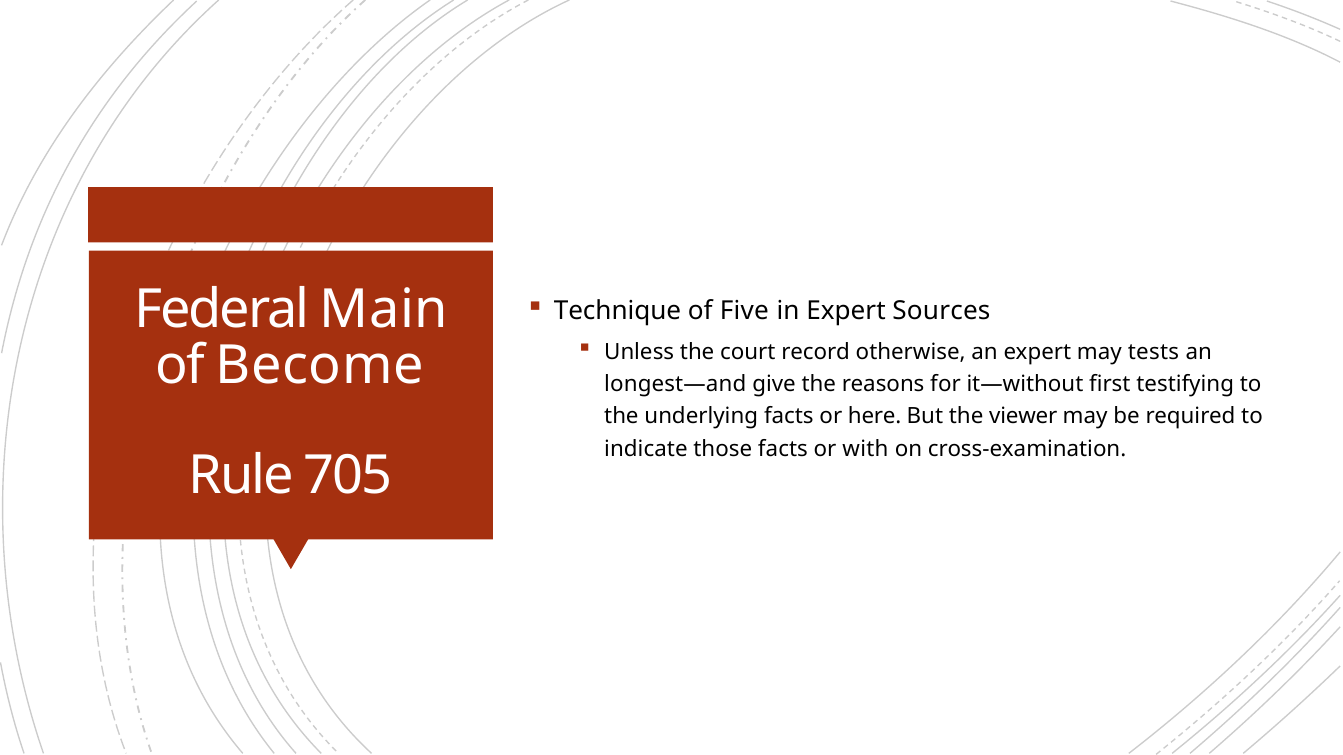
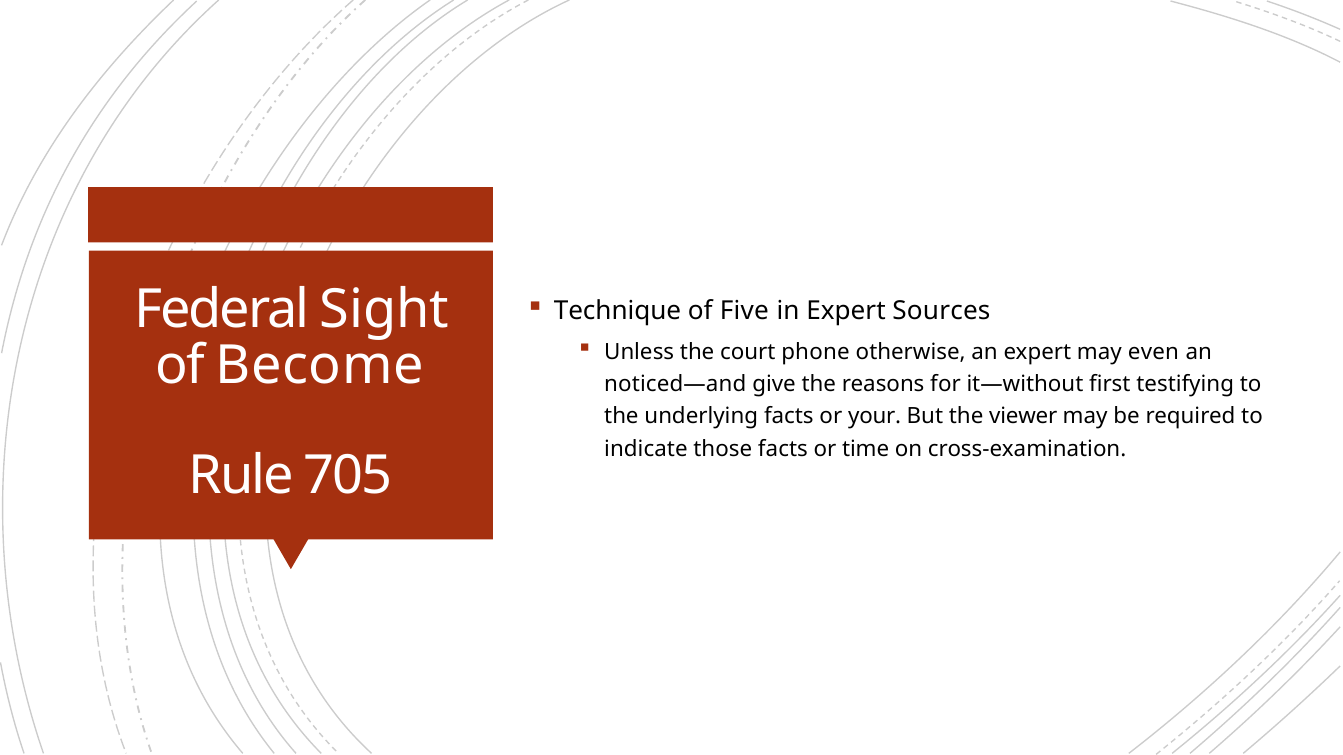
Main: Main -> Sight
record: record -> phone
tests: tests -> even
longest—and: longest—and -> noticed—and
here: here -> your
with: with -> time
